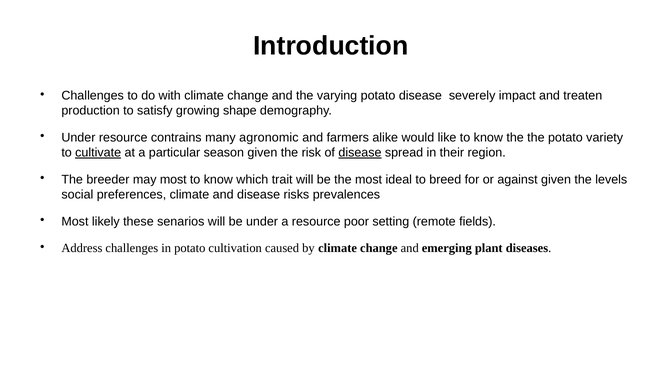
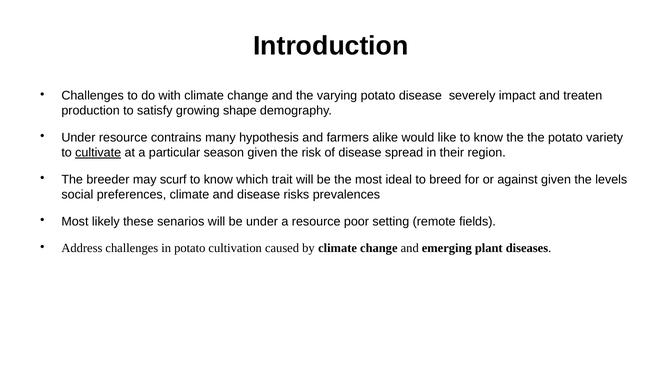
agronomic: agronomic -> hypothesis
disease at (360, 152) underline: present -> none
may most: most -> scurf
